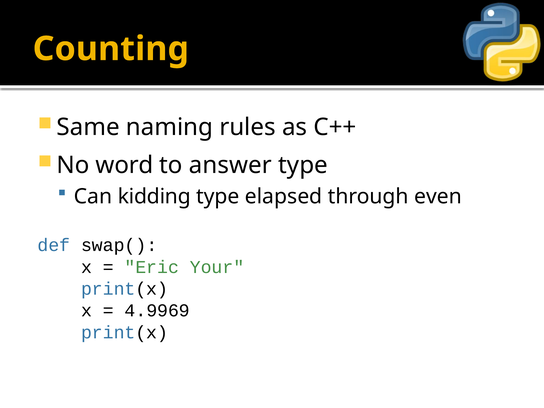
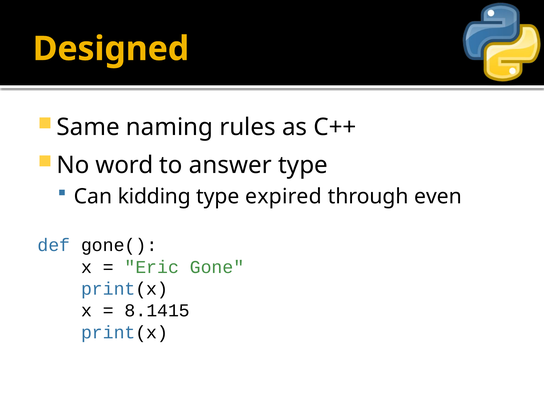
Counting: Counting -> Designed
elapsed: elapsed -> expired
swap(: swap( -> gone(
Your: Your -> Gone
4.9969: 4.9969 -> 8.1415
